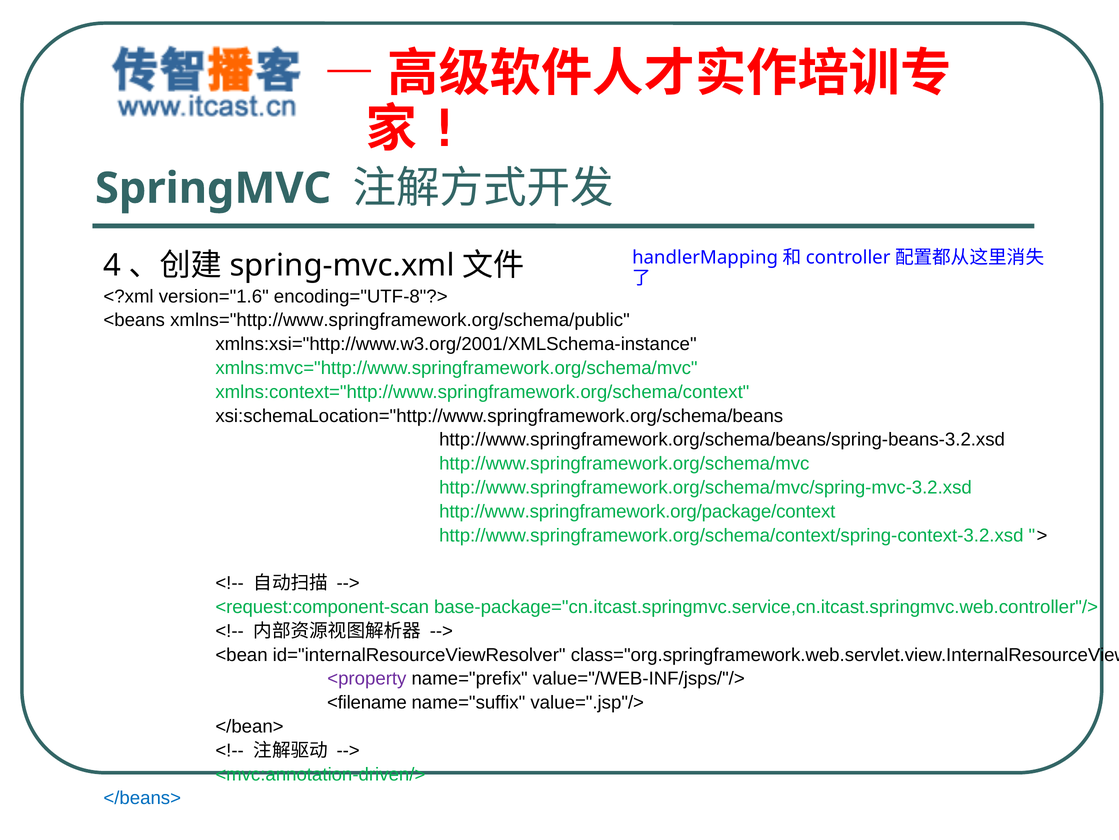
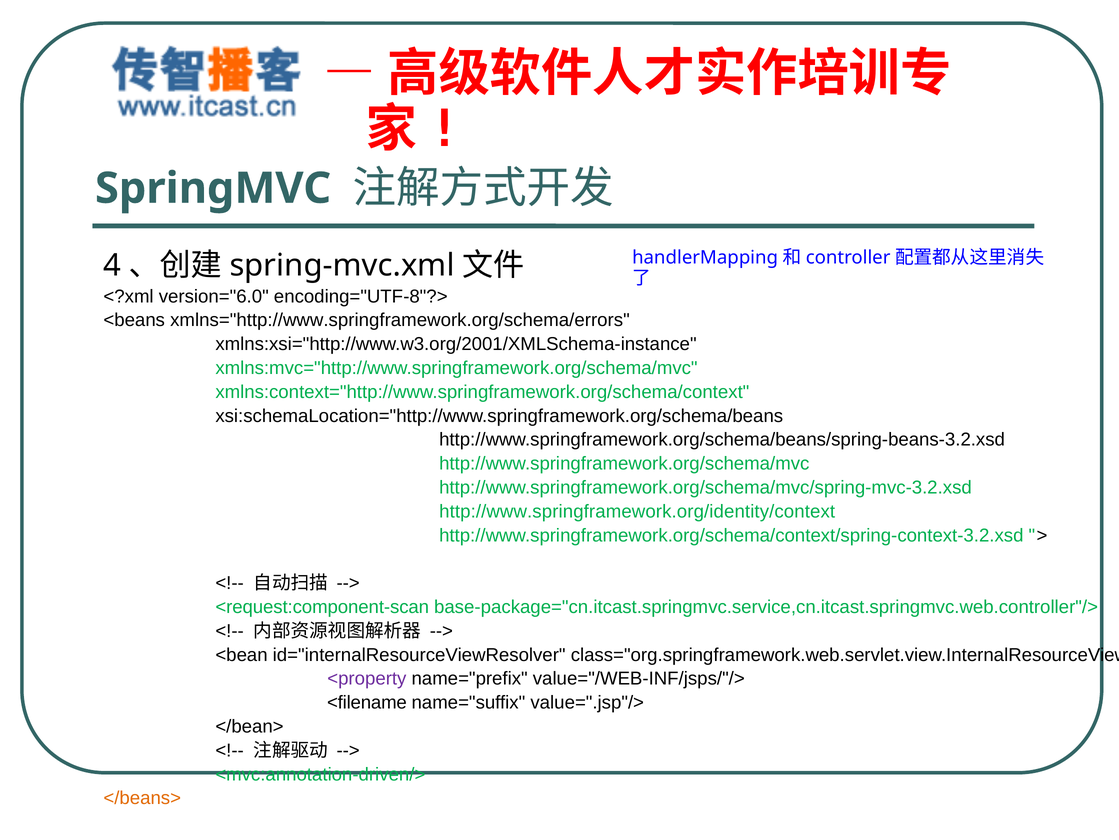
version="1.6: version="1.6 -> version="6.0
xmlns="http://www.springframework.org/schema/public: xmlns="http://www.springframework.org/schema/public -> xmlns="http://www.springframework.org/schema/errors
http://www.springframework.org/package/context: http://www.springframework.org/package/context -> http://www.springframework.org/identity/context
</beans> colour: blue -> orange
